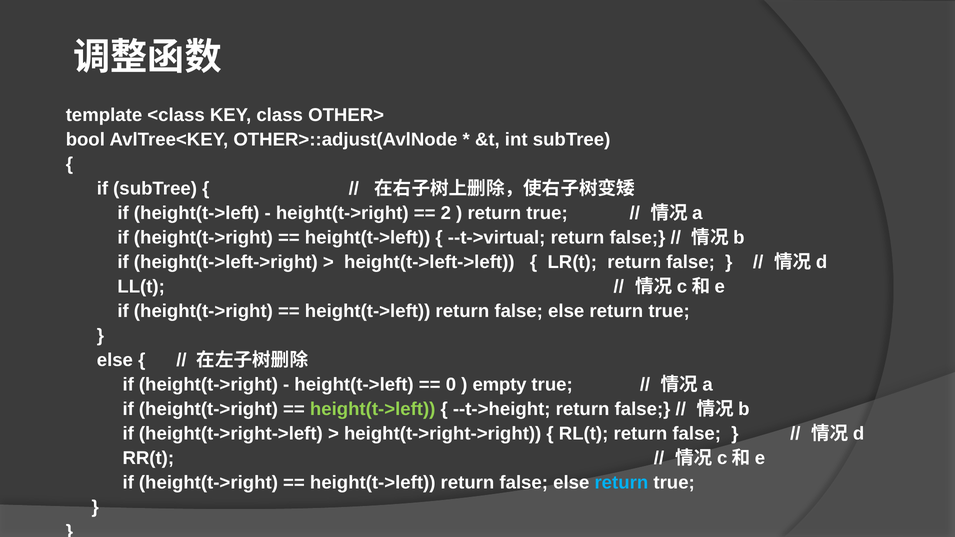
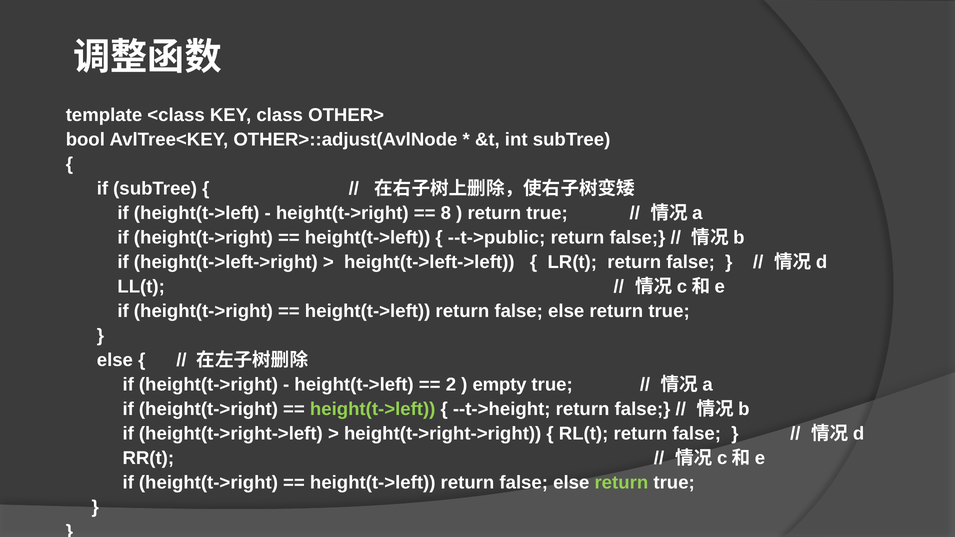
2: 2 -> 8
--t->virtual: --t->virtual -> --t->public
0: 0 -> 2
return at (621, 483) colour: light blue -> light green
